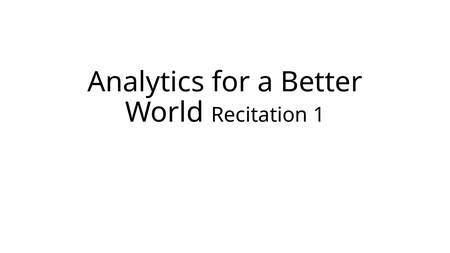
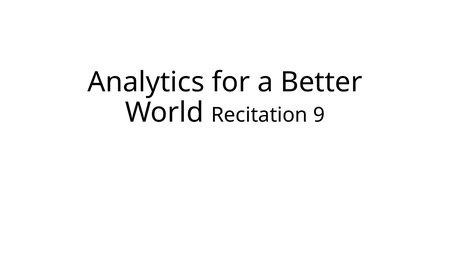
1: 1 -> 9
